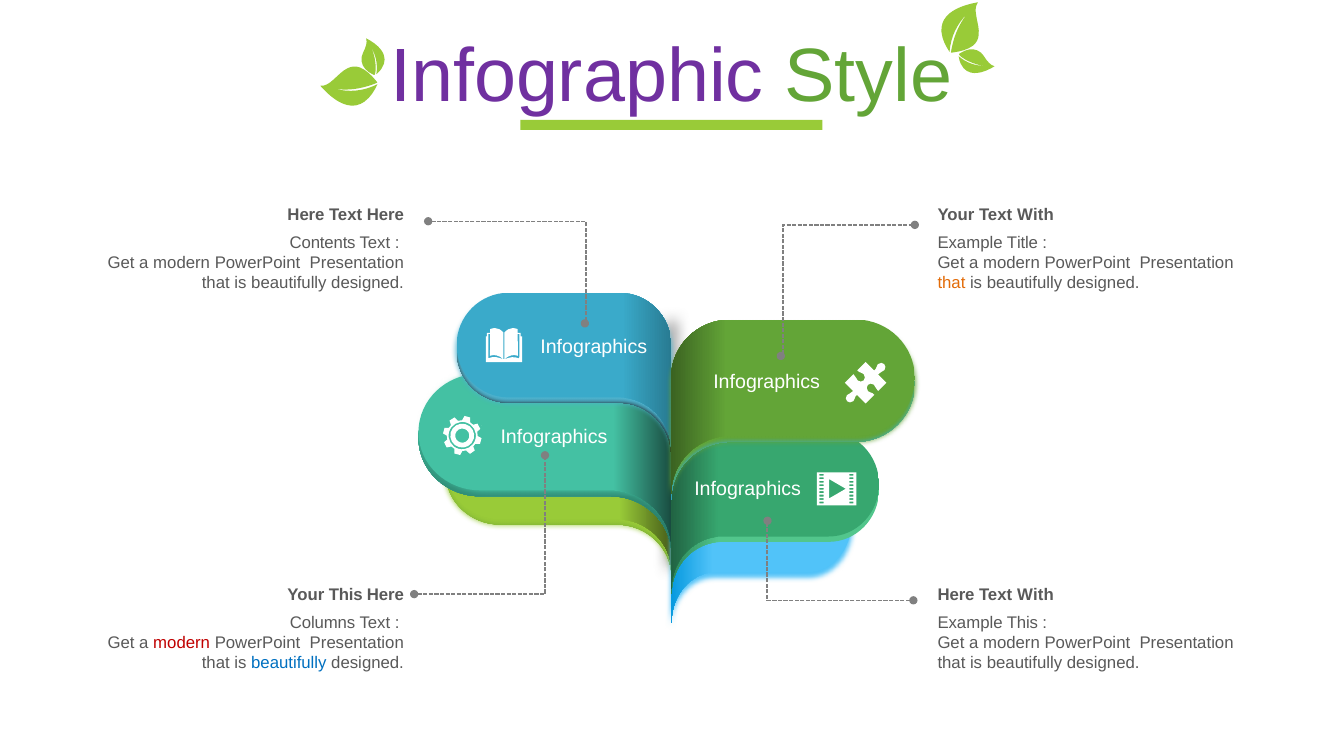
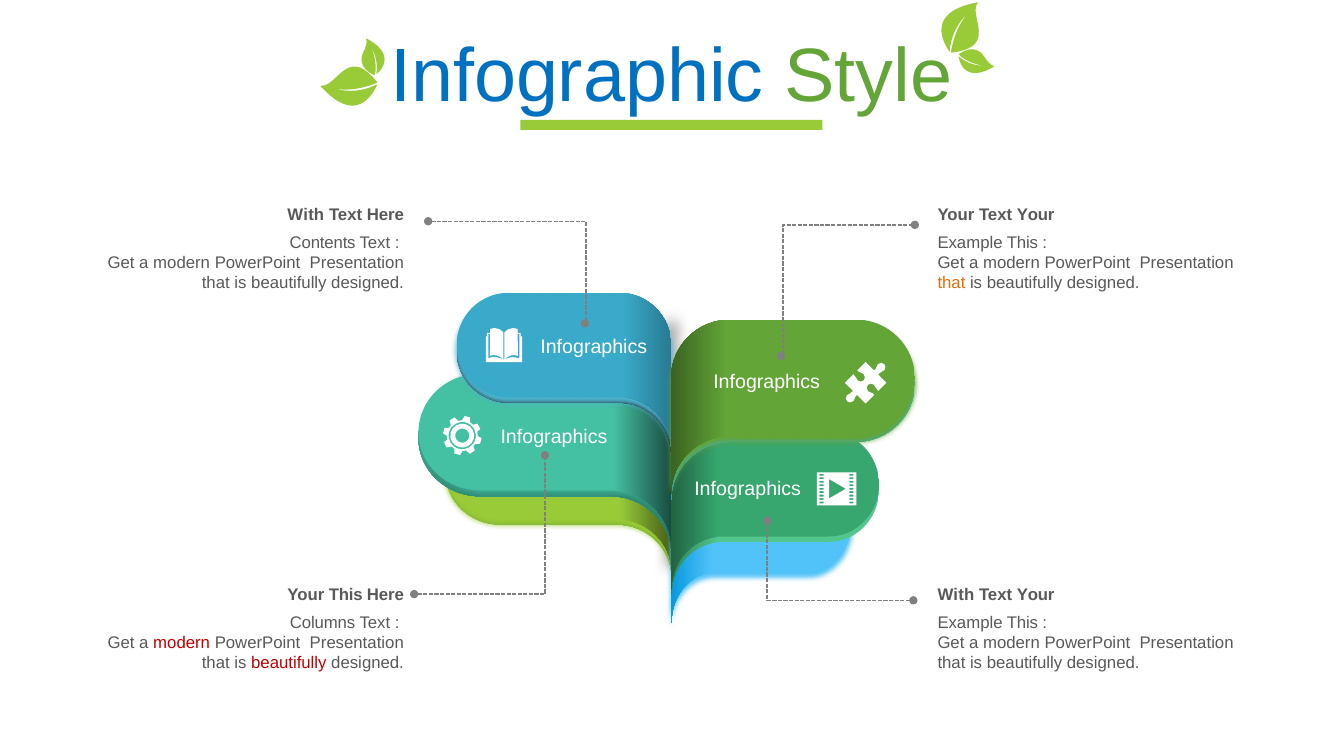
Infographic colour: purple -> blue
Here at (306, 215): Here -> With
Your Text With: With -> Your
Title at (1022, 243): Title -> This
Here at (956, 595): Here -> With
With at (1035, 595): With -> Your
beautifully at (289, 663) colour: blue -> red
